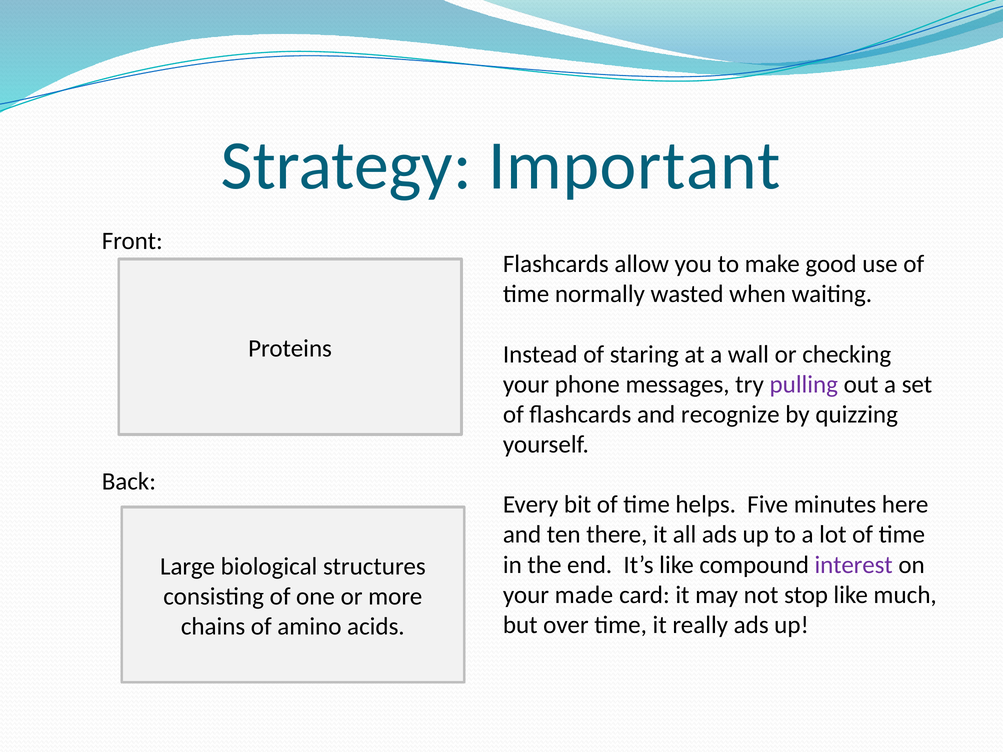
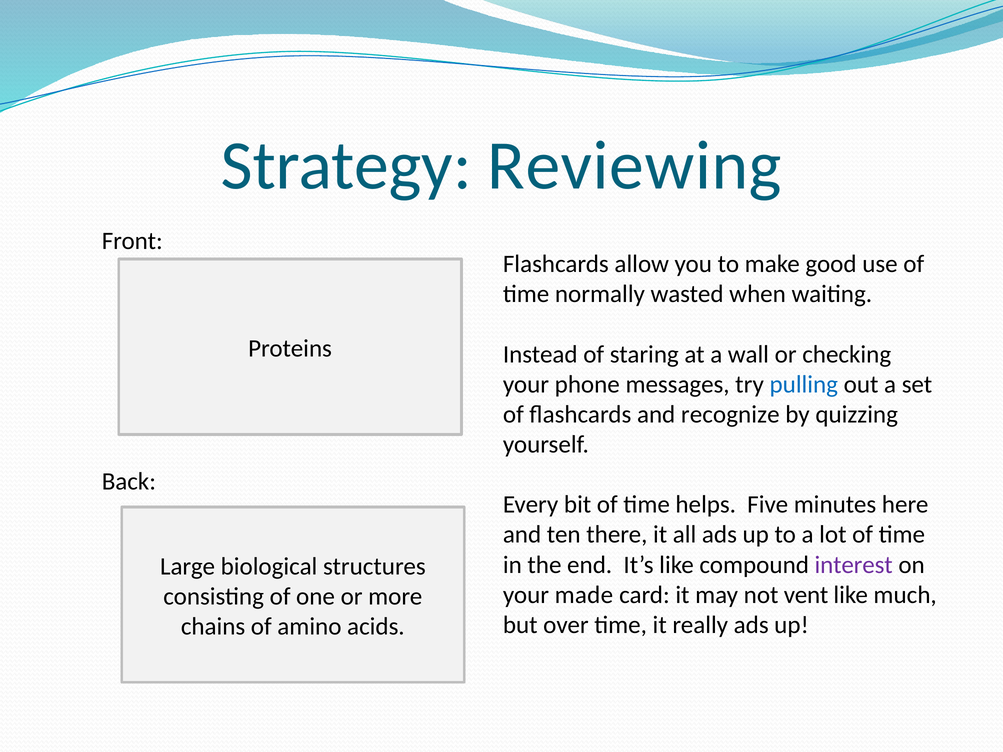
Important: Important -> Reviewing
pulling colour: purple -> blue
stop: stop -> vent
